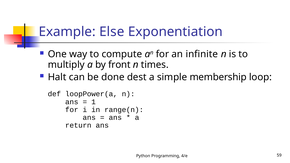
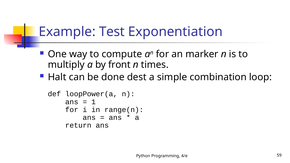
Else: Else -> Test
infinite: infinite -> marker
membership: membership -> combination
